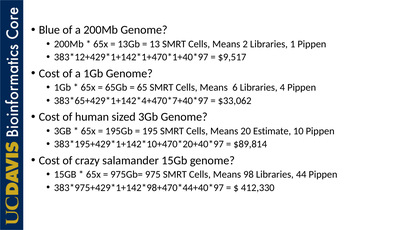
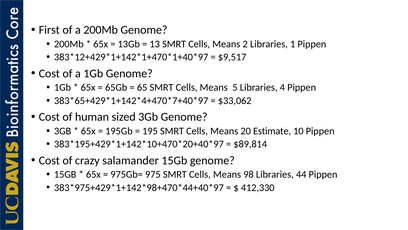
Blue: Blue -> First
6: 6 -> 5
